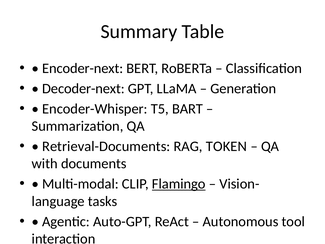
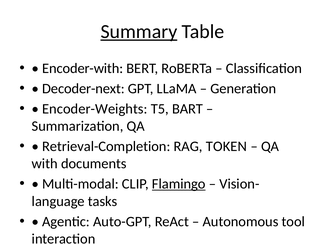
Summary underline: none -> present
Encoder-next: Encoder-next -> Encoder-with
Encoder-Whisper: Encoder-Whisper -> Encoder-Weights
Retrieval-Documents: Retrieval-Documents -> Retrieval-Completion
